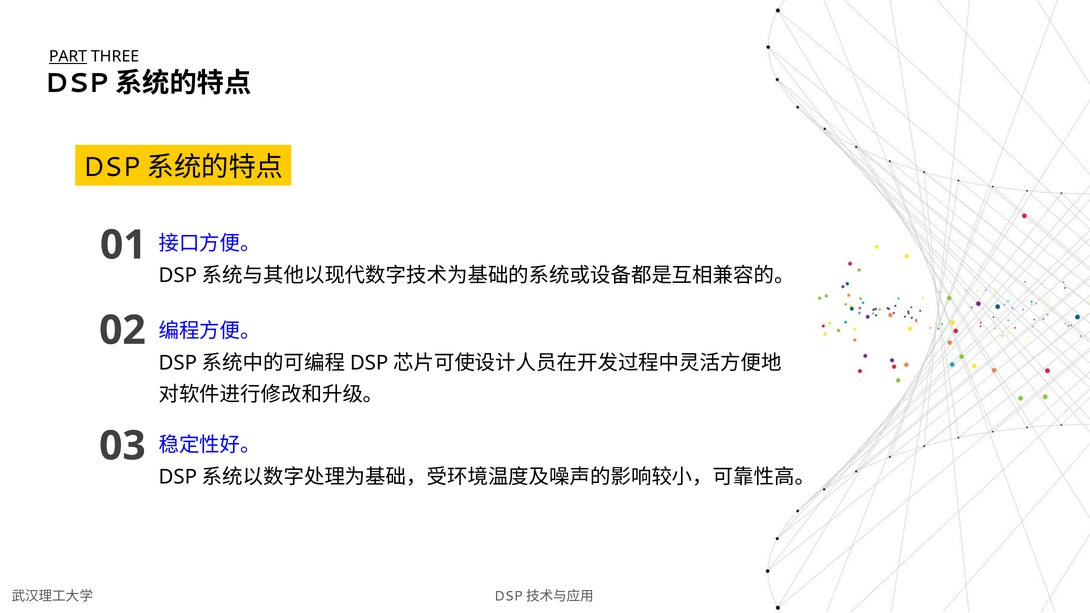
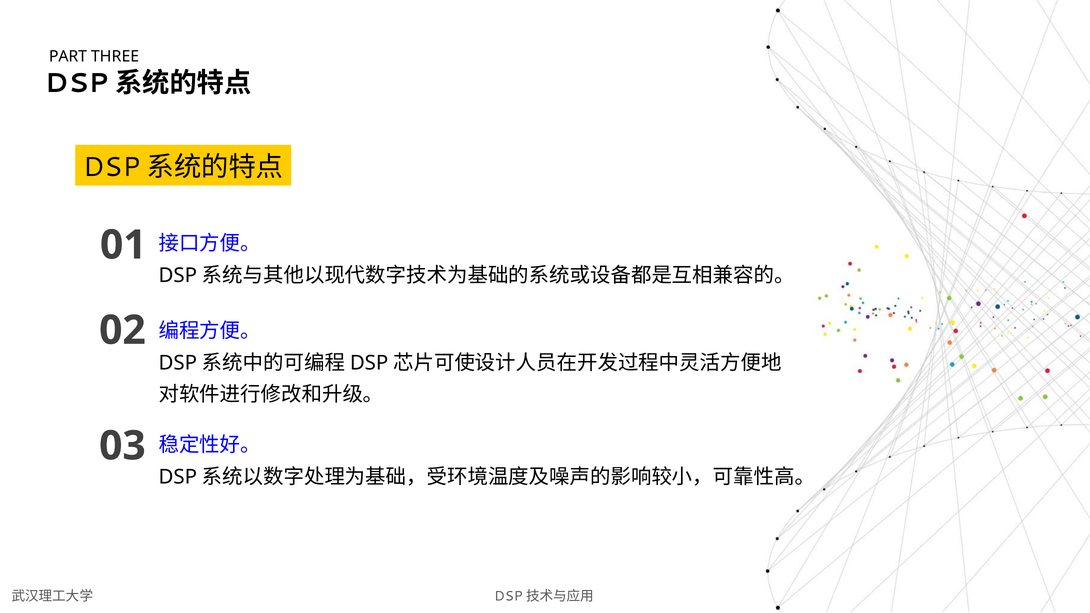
PART underline: present -> none
